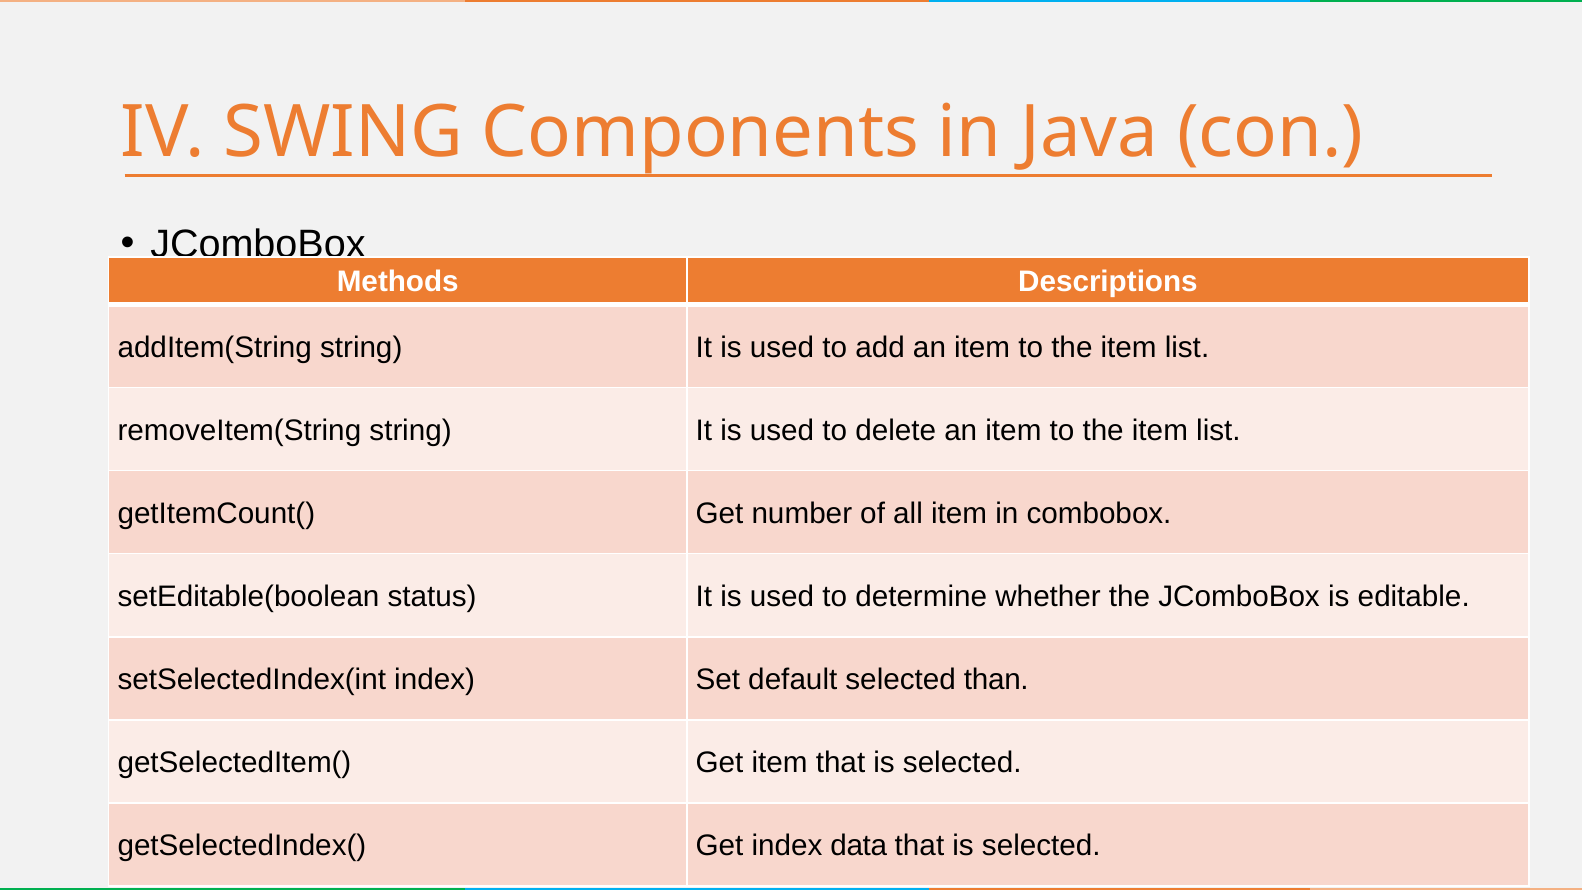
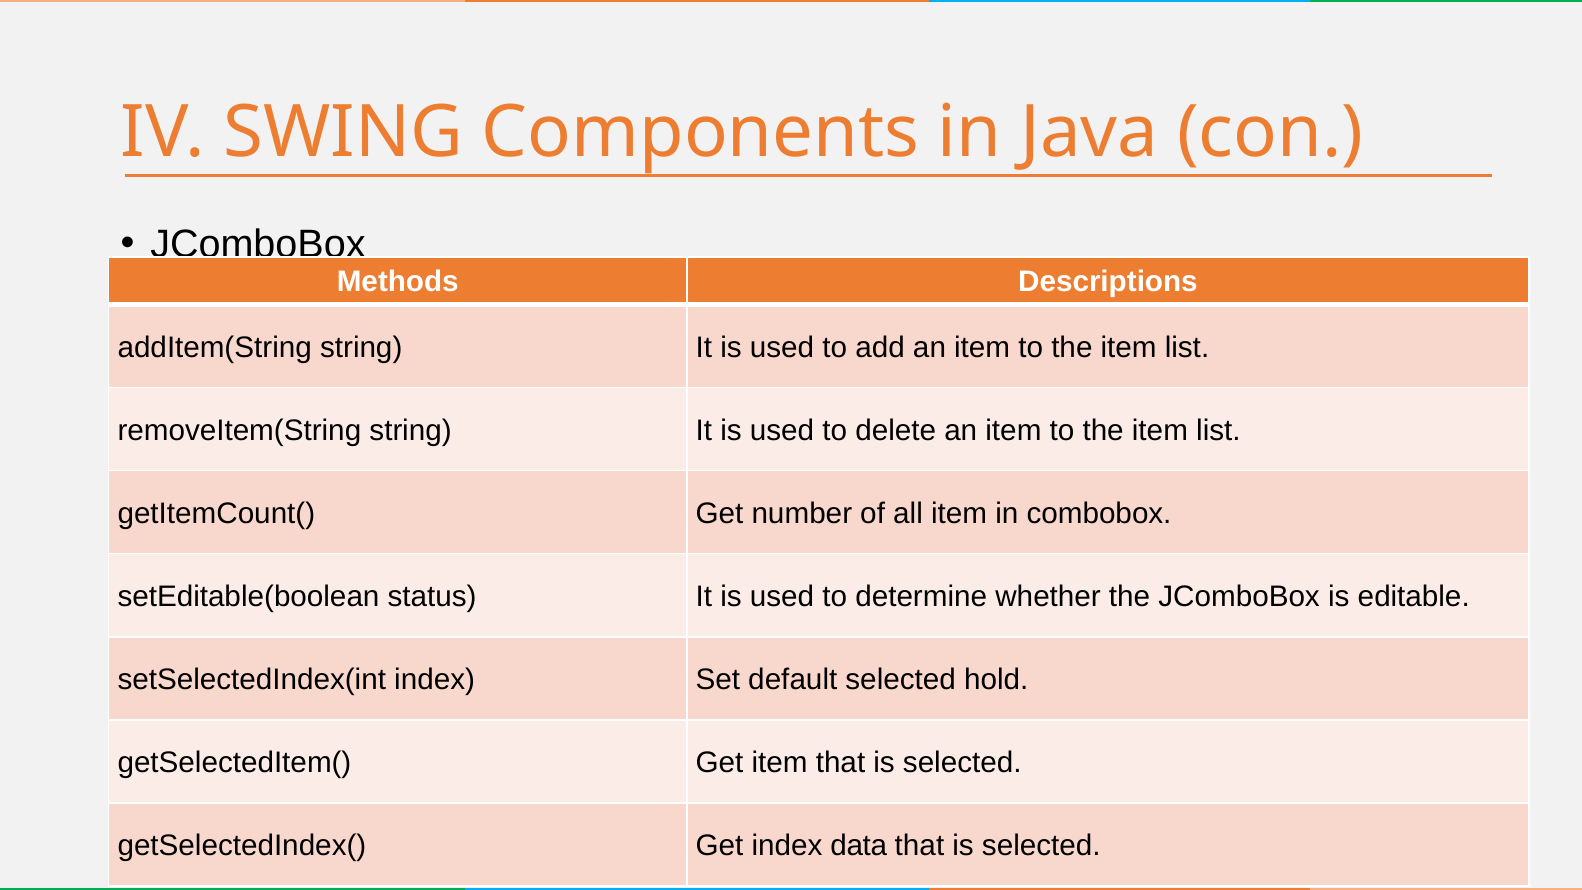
than: than -> hold
